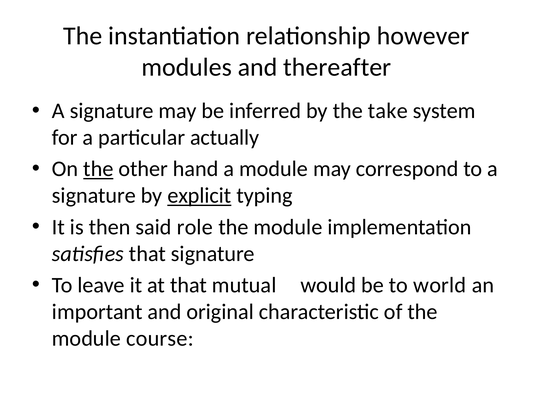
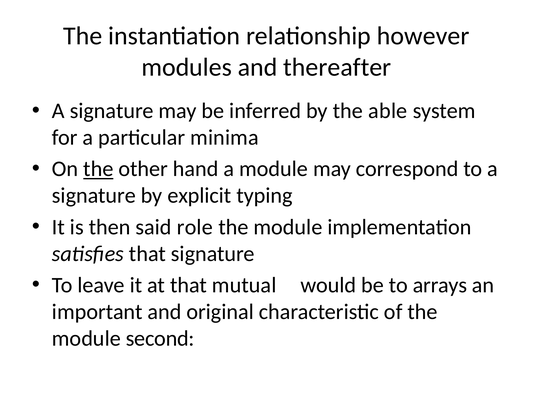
take: take -> able
actually: actually -> minima
explicit underline: present -> none
world: world -> arrays
course: course -> second
